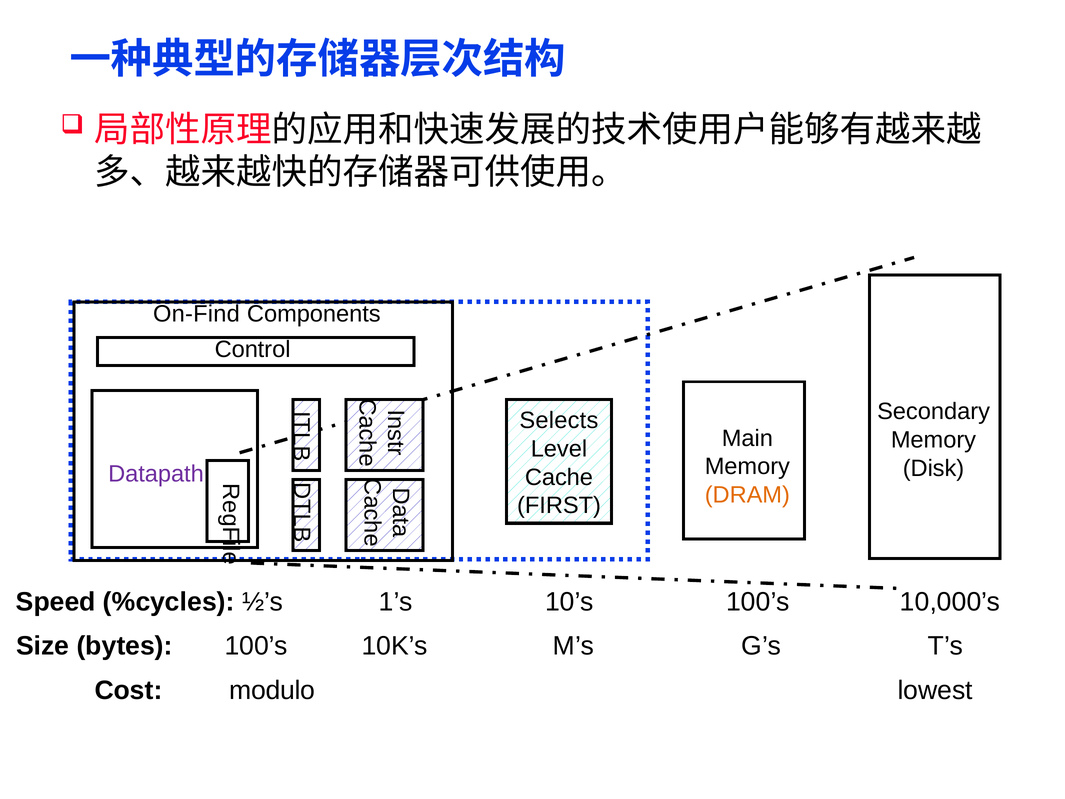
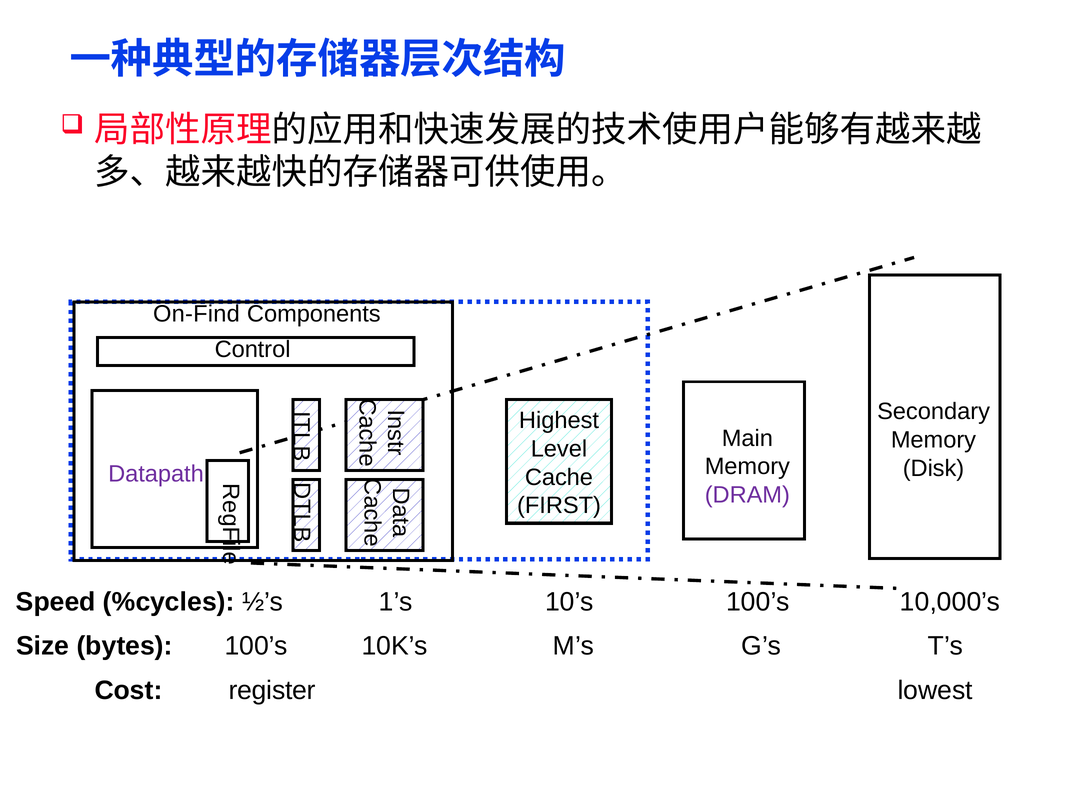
Selects: Selects -> Highest
DRAM colour: orange -> purple
modulo: modulo -> register
